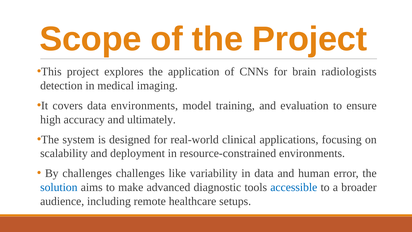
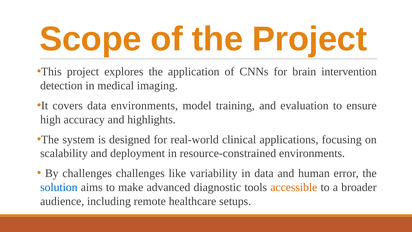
radiologists: radiologists -> intervention
ultimately: ultimately -> highlights
accessible colour: blue -> orange
